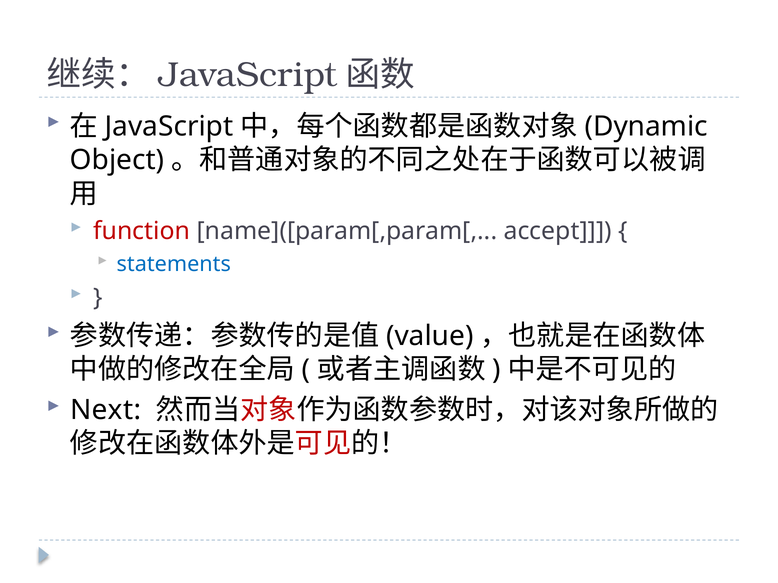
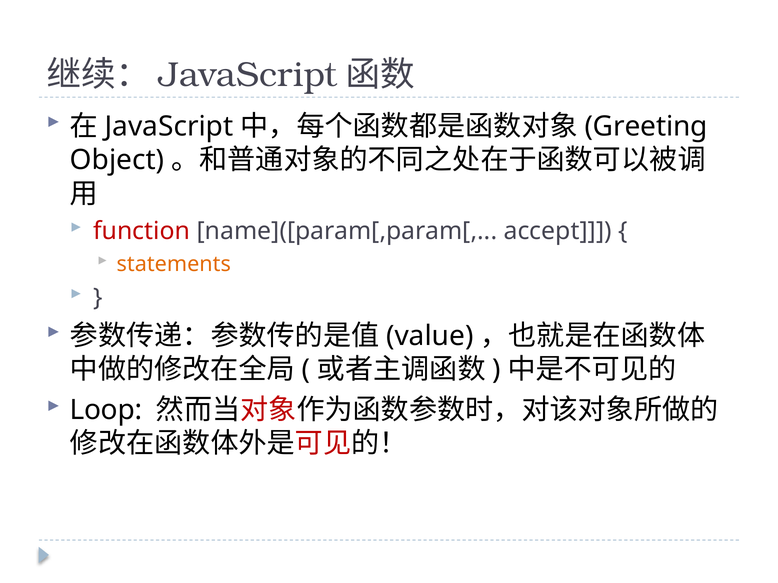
Dynamic: Dynamic -> Greeting
statements colour: blue -> orange
Next: Next -> Loop
